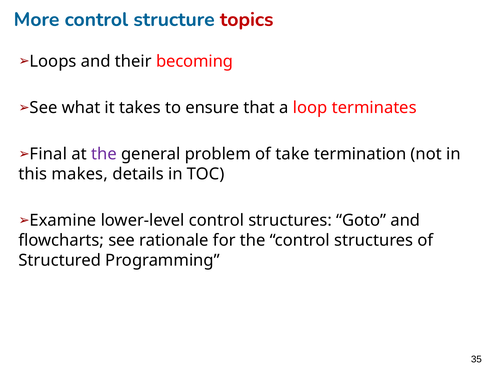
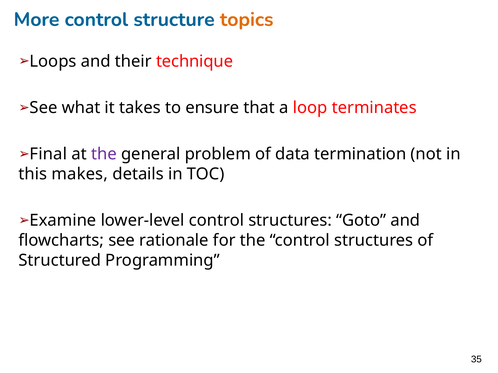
topics colour: red -> orange
becoming: becoming -> technique
take: take -> data
